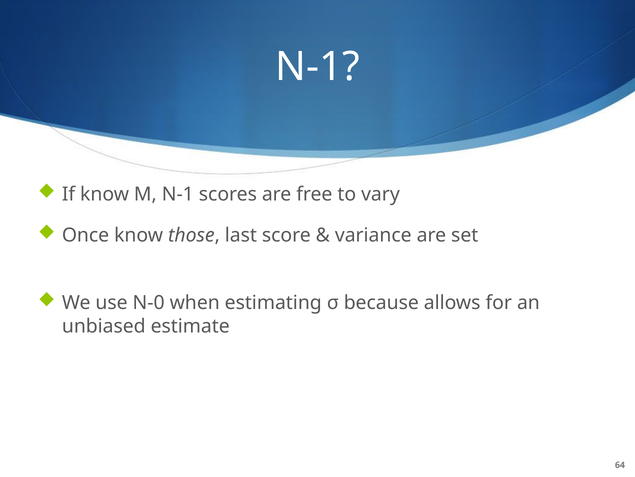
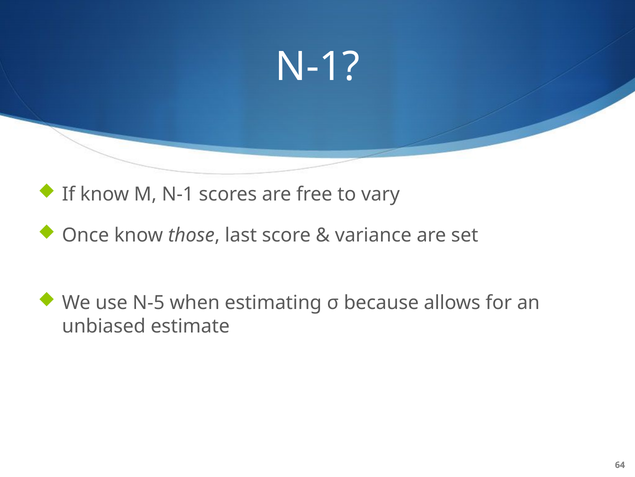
N-0: N-0 -> N-5
